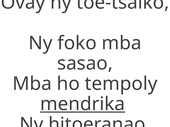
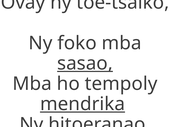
sasao underline: none -> present
